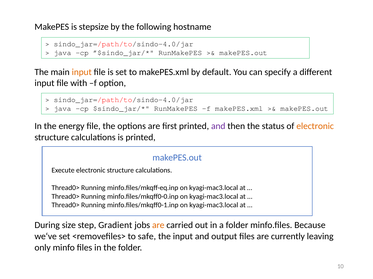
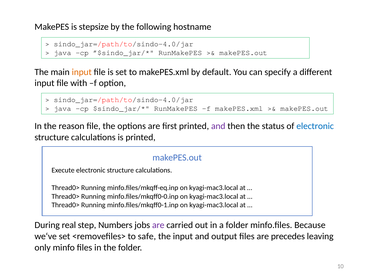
energy: energy -> reason
electronic at (315, 126) colour: orange -> blue
size: size -> real
Gradient: Gradient -> Numbers
are at (158, 226) colour: orange -> purple
currently: currently -> precedes
